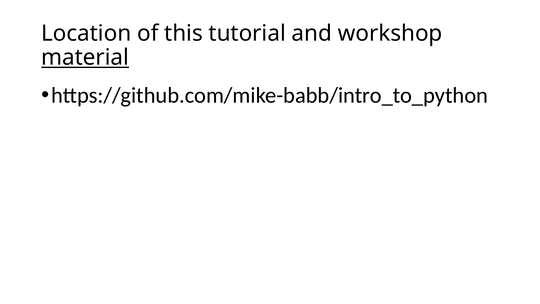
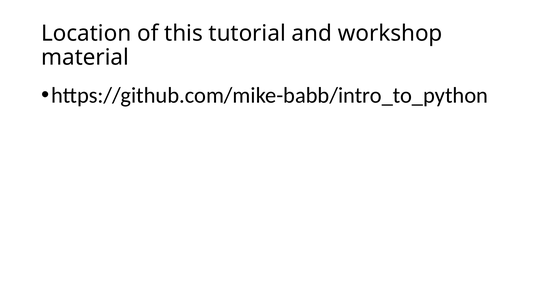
material underline: present -> none
